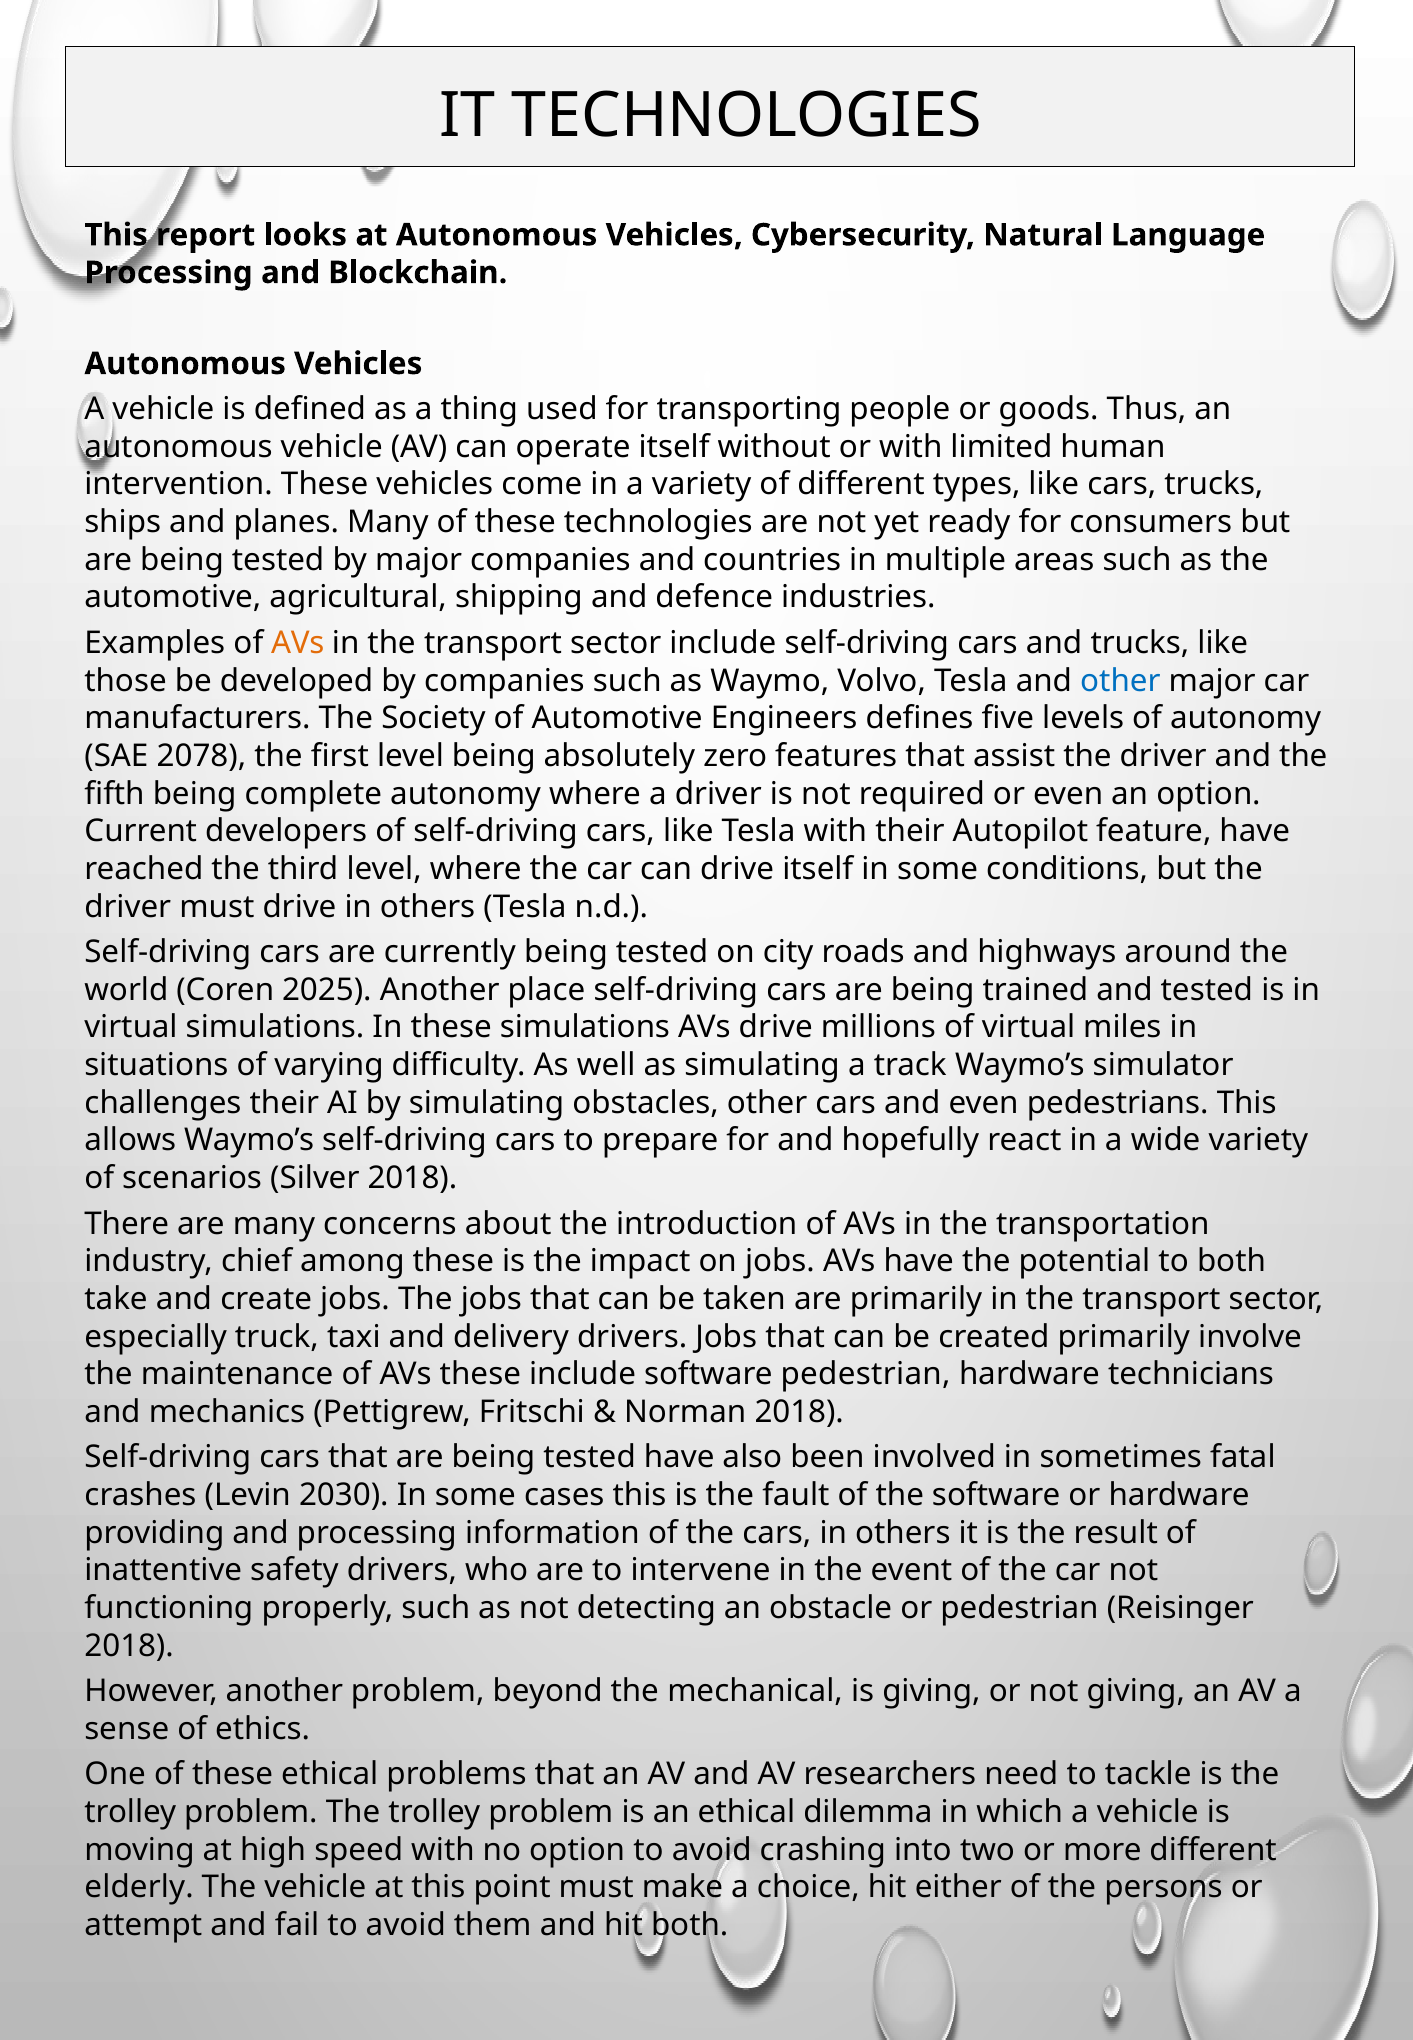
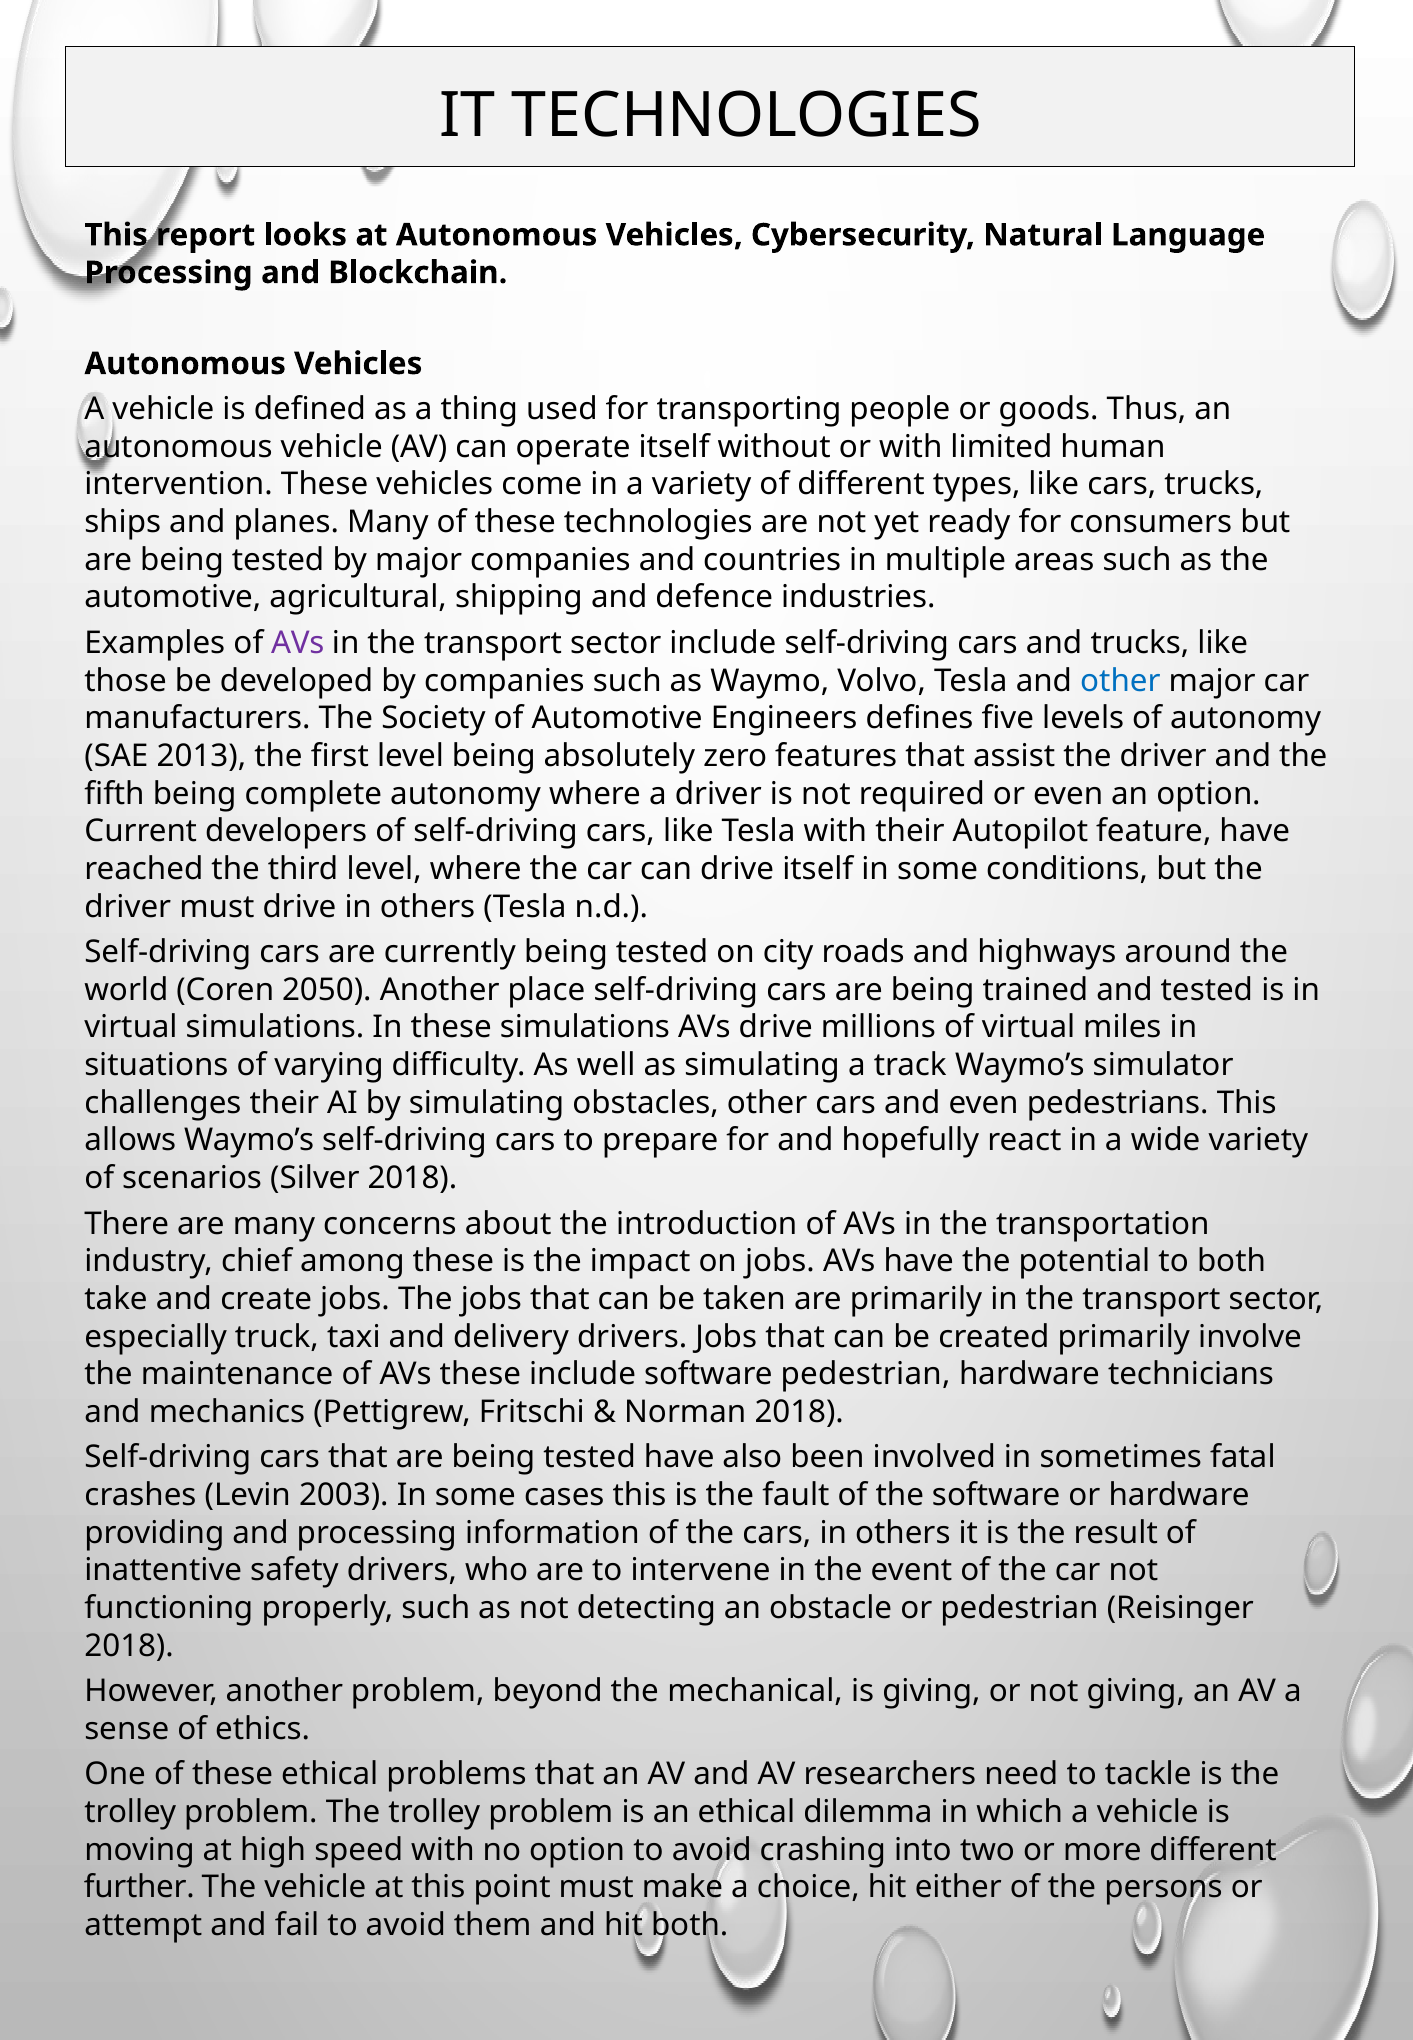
AVs at (298, 643) colour: orange -> purple
2078: 2078 -> 2013
2025: 2025 -> 2050
2030: 2030 -> 2003
elderly: elderly -> further
